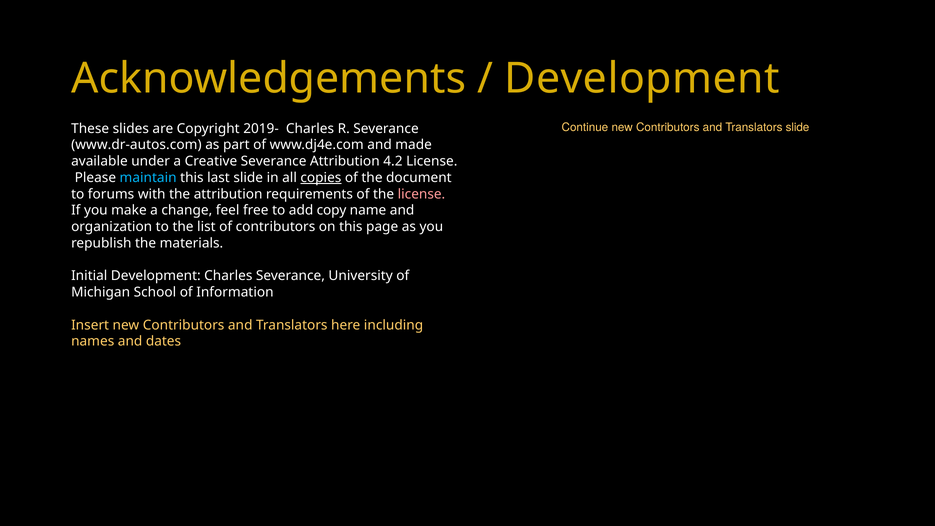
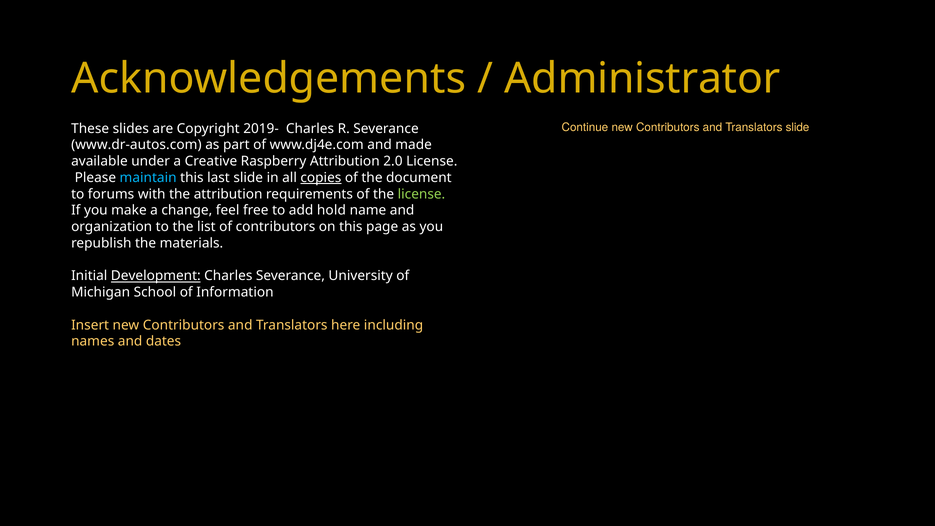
Development at (642, 79): Development -> Administrator
Creative Severance: Severance -> Raspberry
4.2: 4.2 -> 2.0
license at (421, 194) colour: pink -> light green
copy: copy -> hold
Development at (156, 276) underline: none -> present
